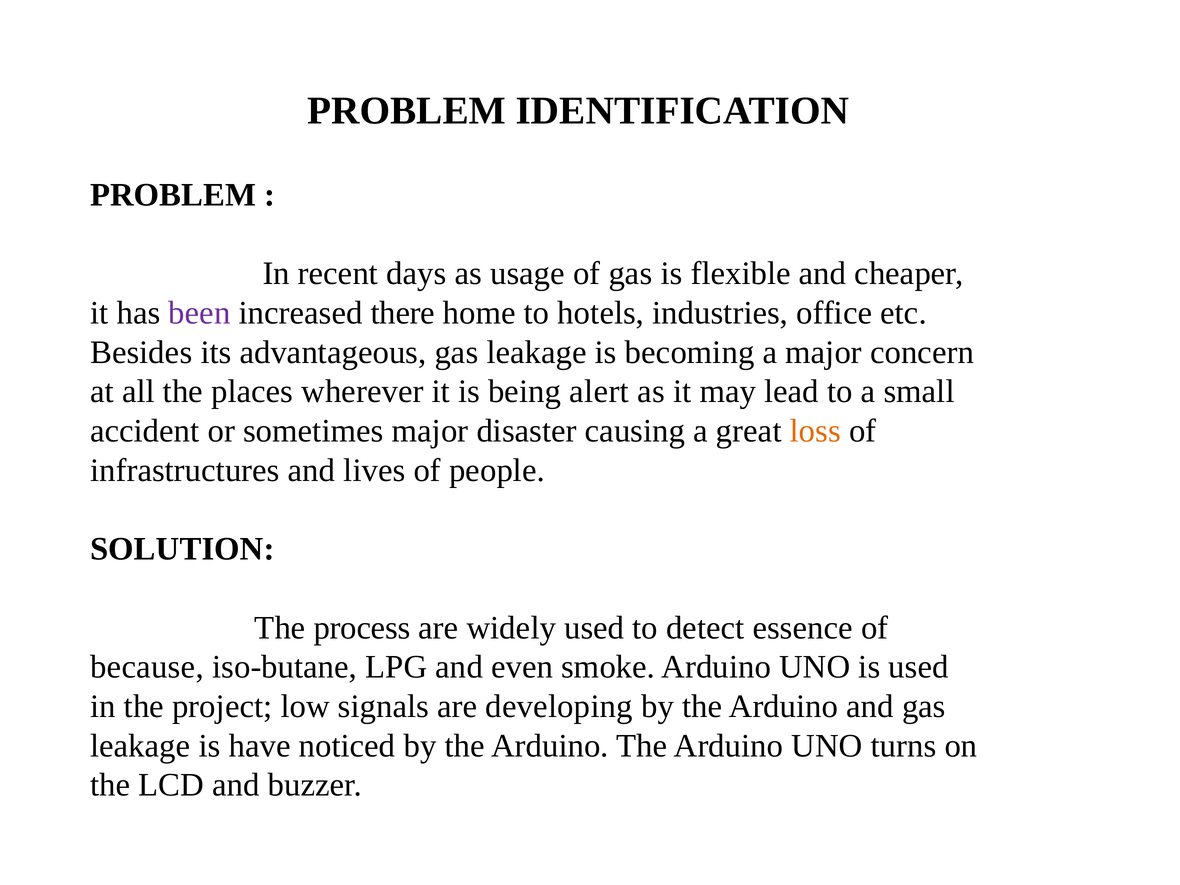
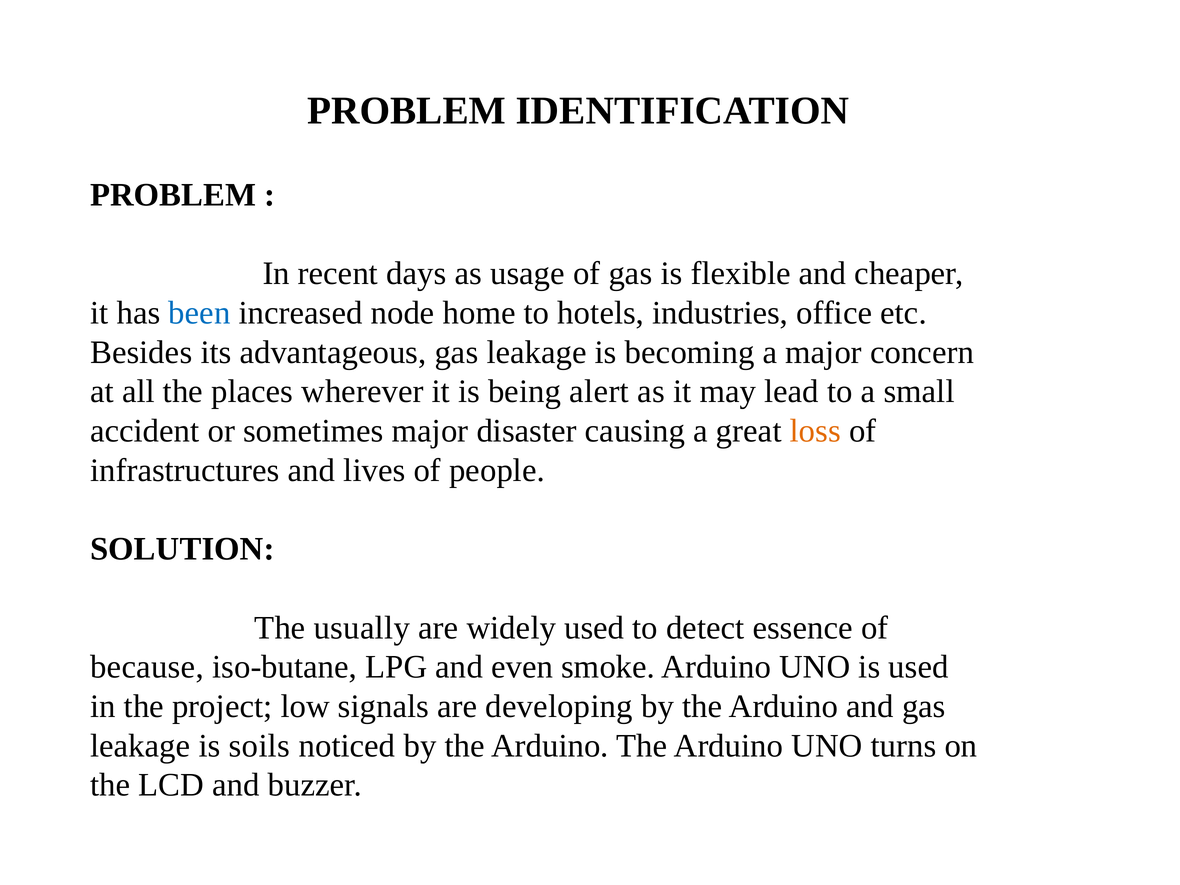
been colour: purple -> blue
there: there -> node
process: process -> usually
have: have -> soils
